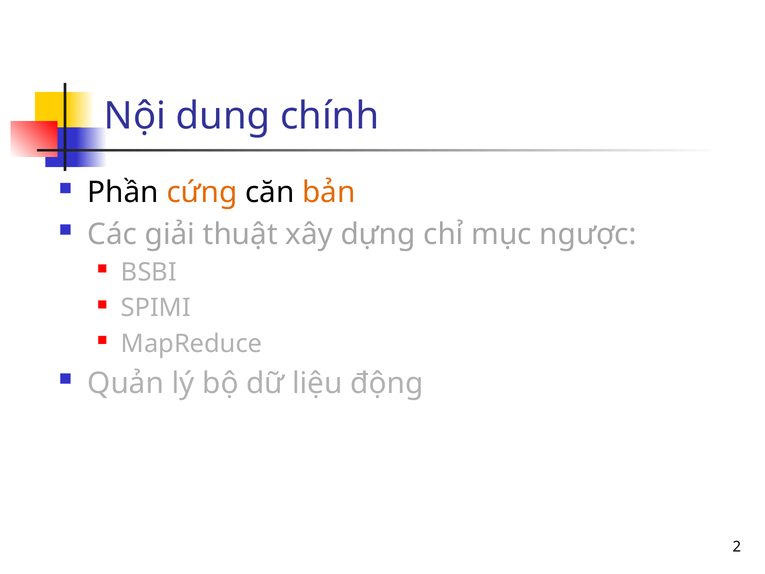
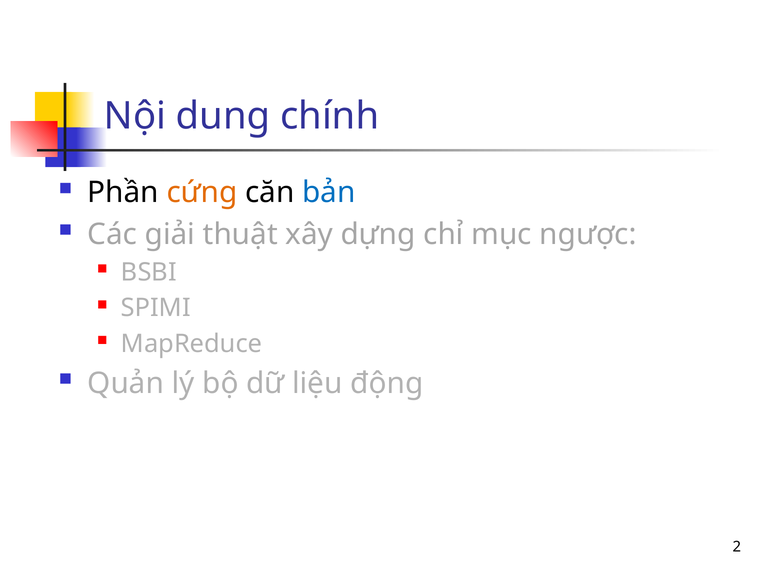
bản colour: orange -> blue
